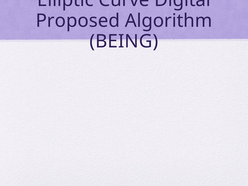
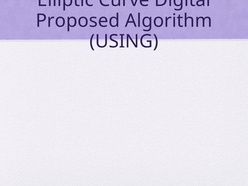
BEING: BEING -> USING
